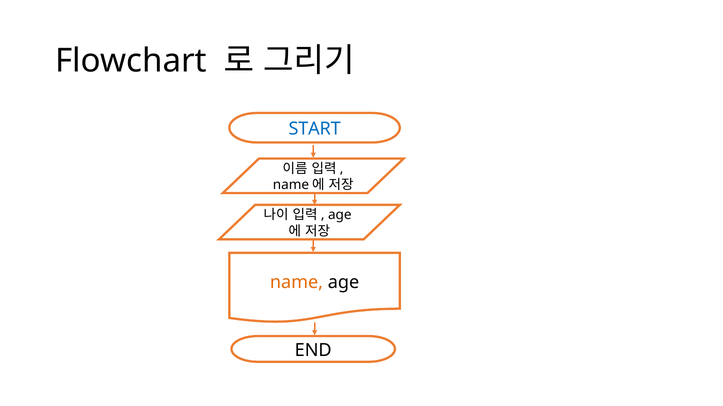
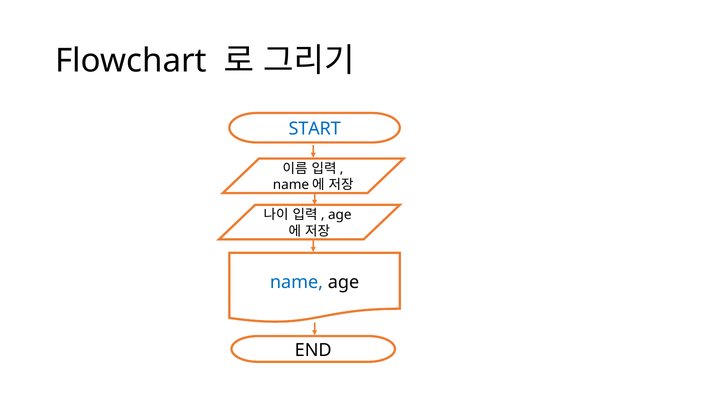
name colour: orange -> blue
